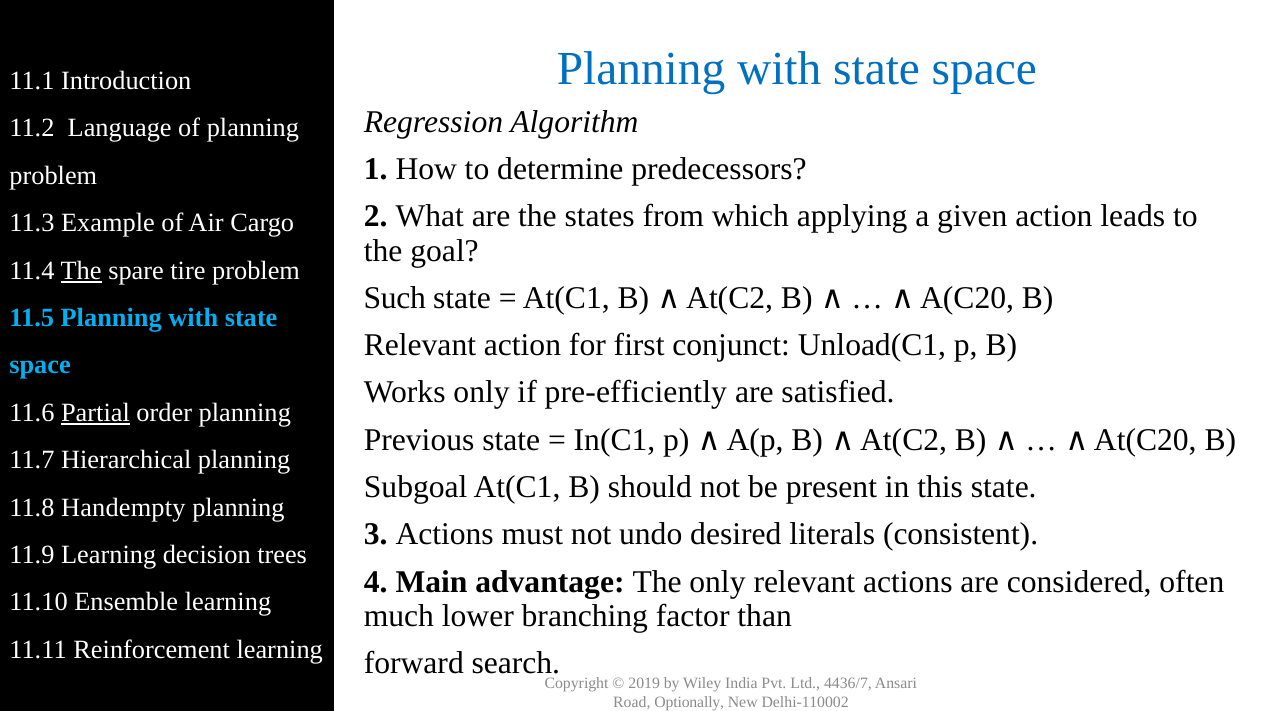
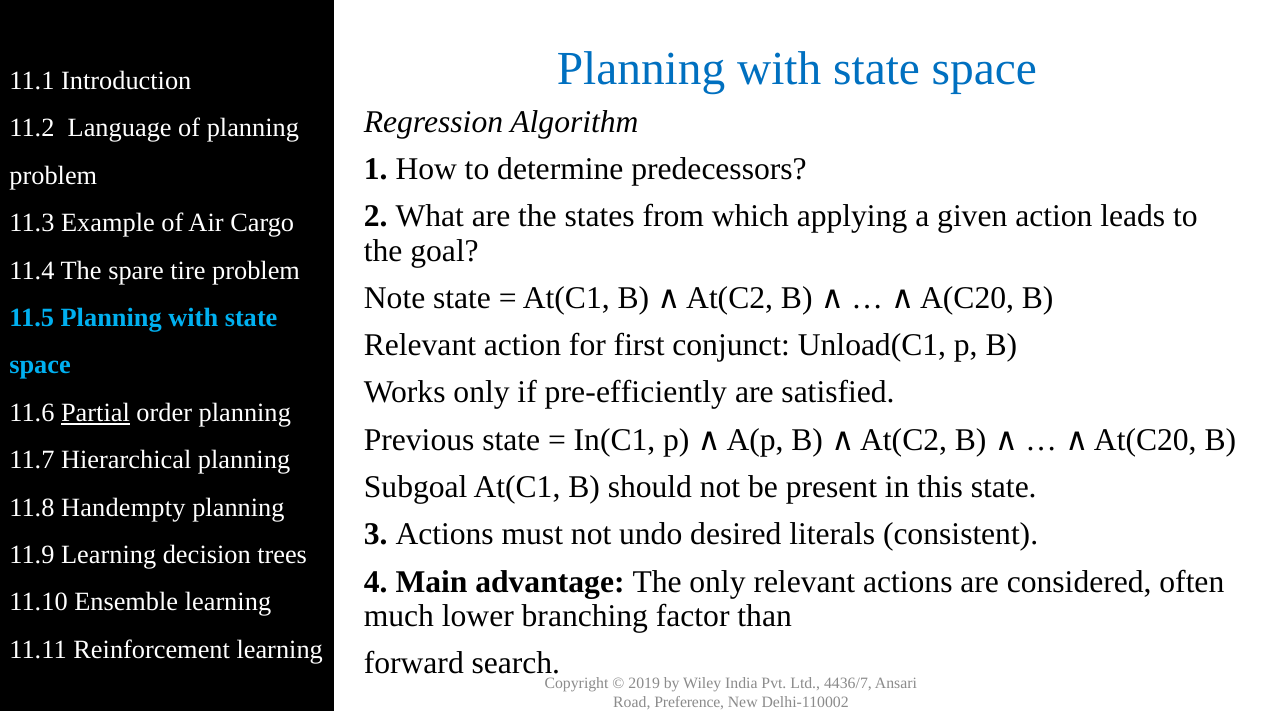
The at (81, 270) underline: present -> none
Such: Such -> Note
Optionally: Optionally -> Preference
